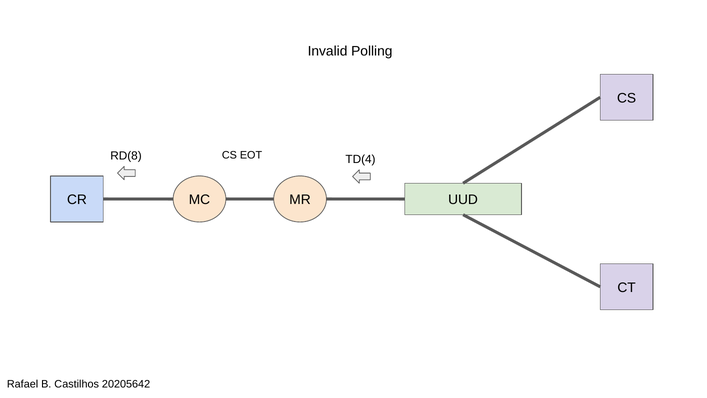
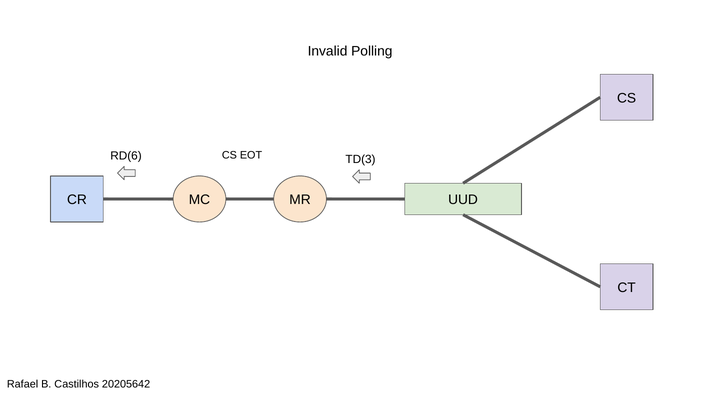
RD(8: RD(8 -> RD(6
TD(4: TD(4 -> TD(3
